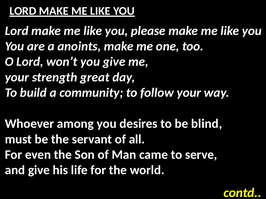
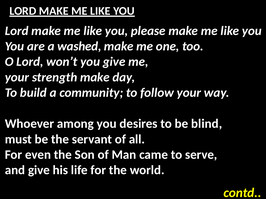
anoints: anoints -> washed
strength great: great -> make
